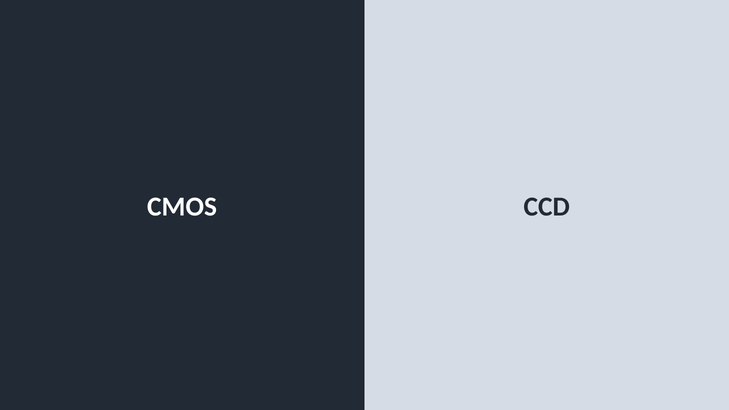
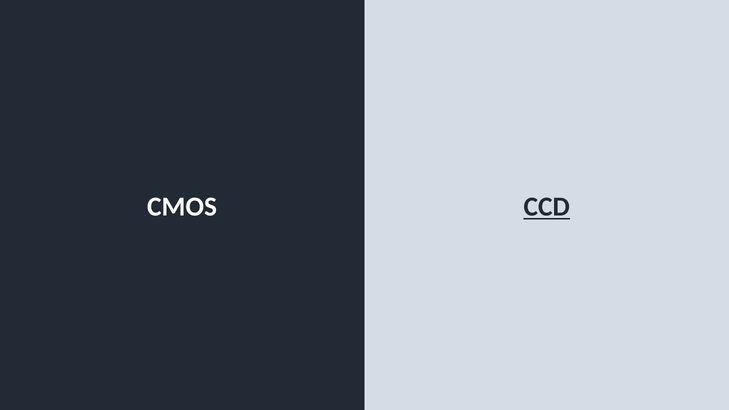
CCD underline: none -> present
